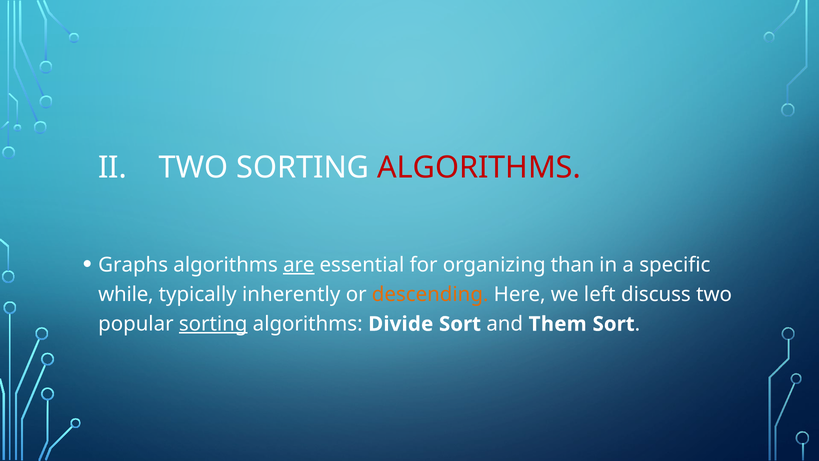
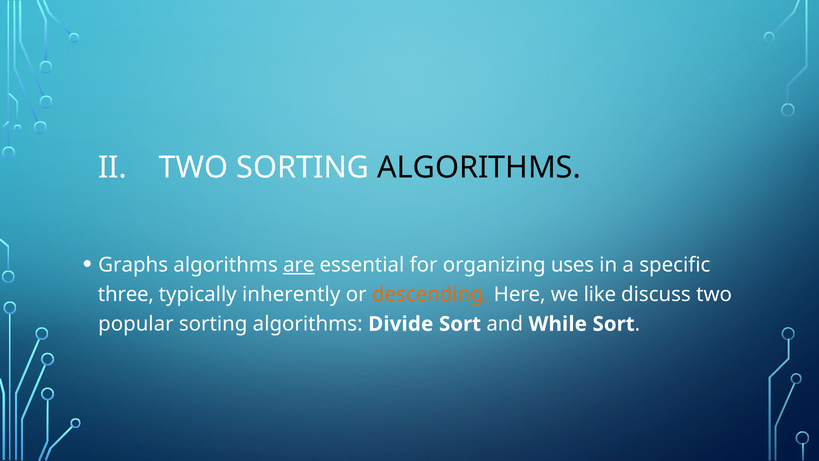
ALGORITHMS at (479, 168) colour: red -> black
than: than -> uses
while: while -> three
left: left -> like
sorting at (213, 324) underline: present -> none
Them: Them -> While
